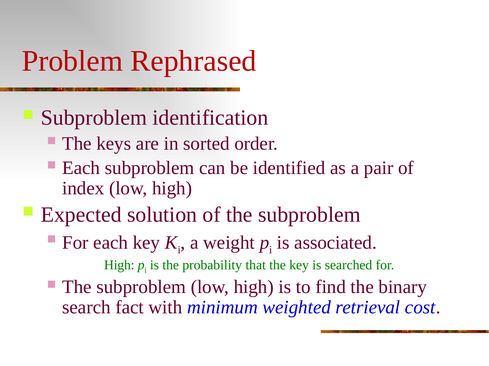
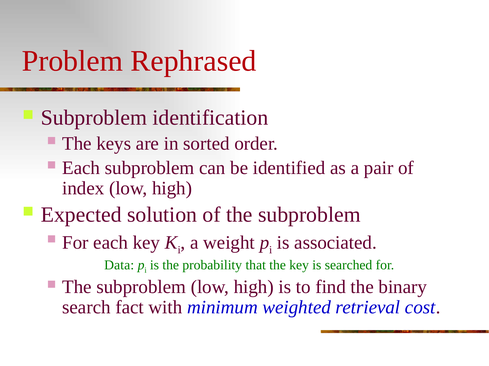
High at (119, 266): High -> Data
